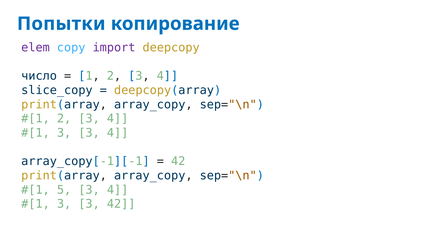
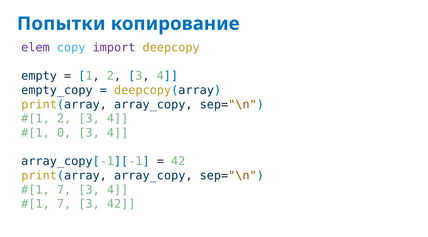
число: число -> empty
slice_copy: slice_copy -> empty_copy
3 at (64, 133): 3 -> 0
5 at (64, 190): 5 -> 7
3 at (64, 204): 3 -> 7
